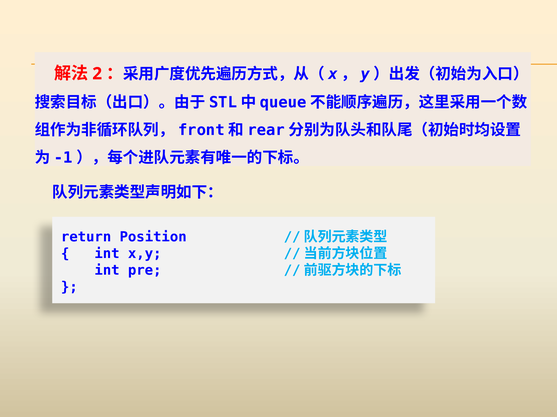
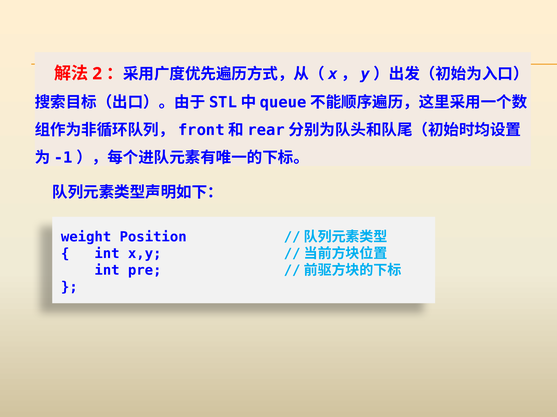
return: return -> weight
